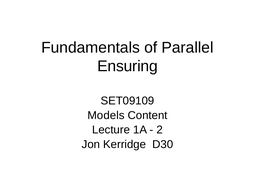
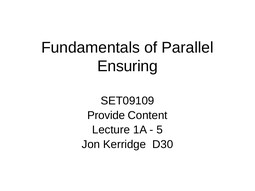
Models: Models -> Provide
2: 2 -> 5
